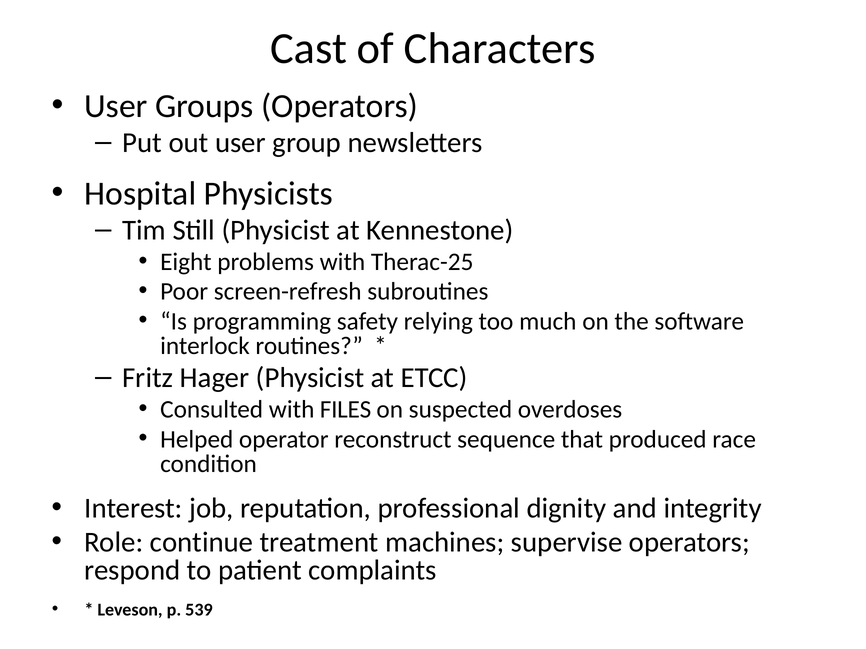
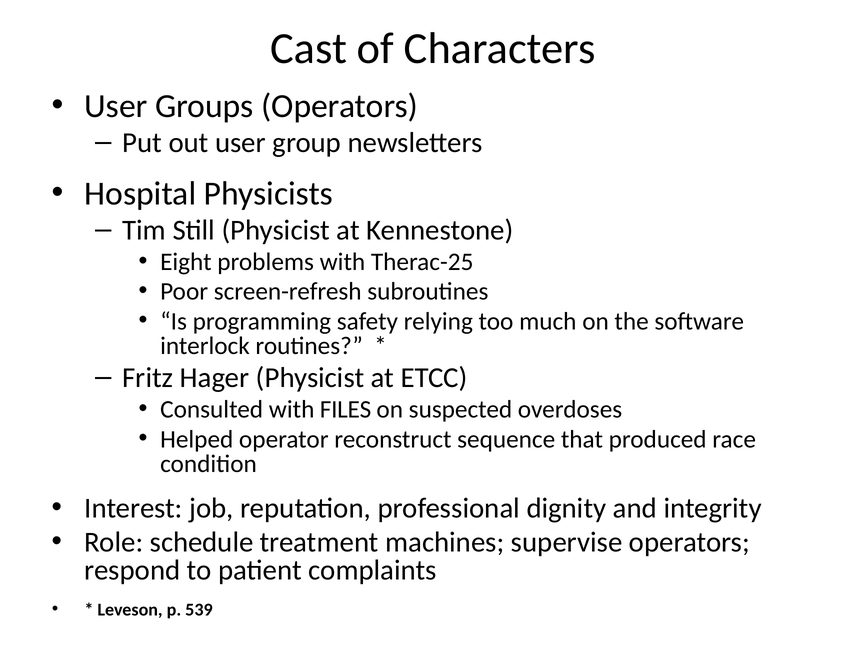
continue: continue -> schedule
